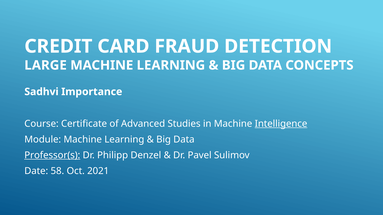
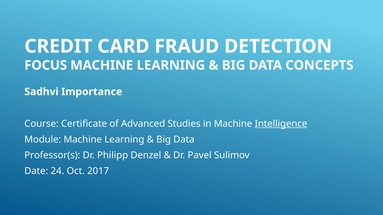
LARGE: LARGE -> FOCUS
Professor(s underline: present -> none
58: 58 -> 24
2021: 2021 -> 2017
